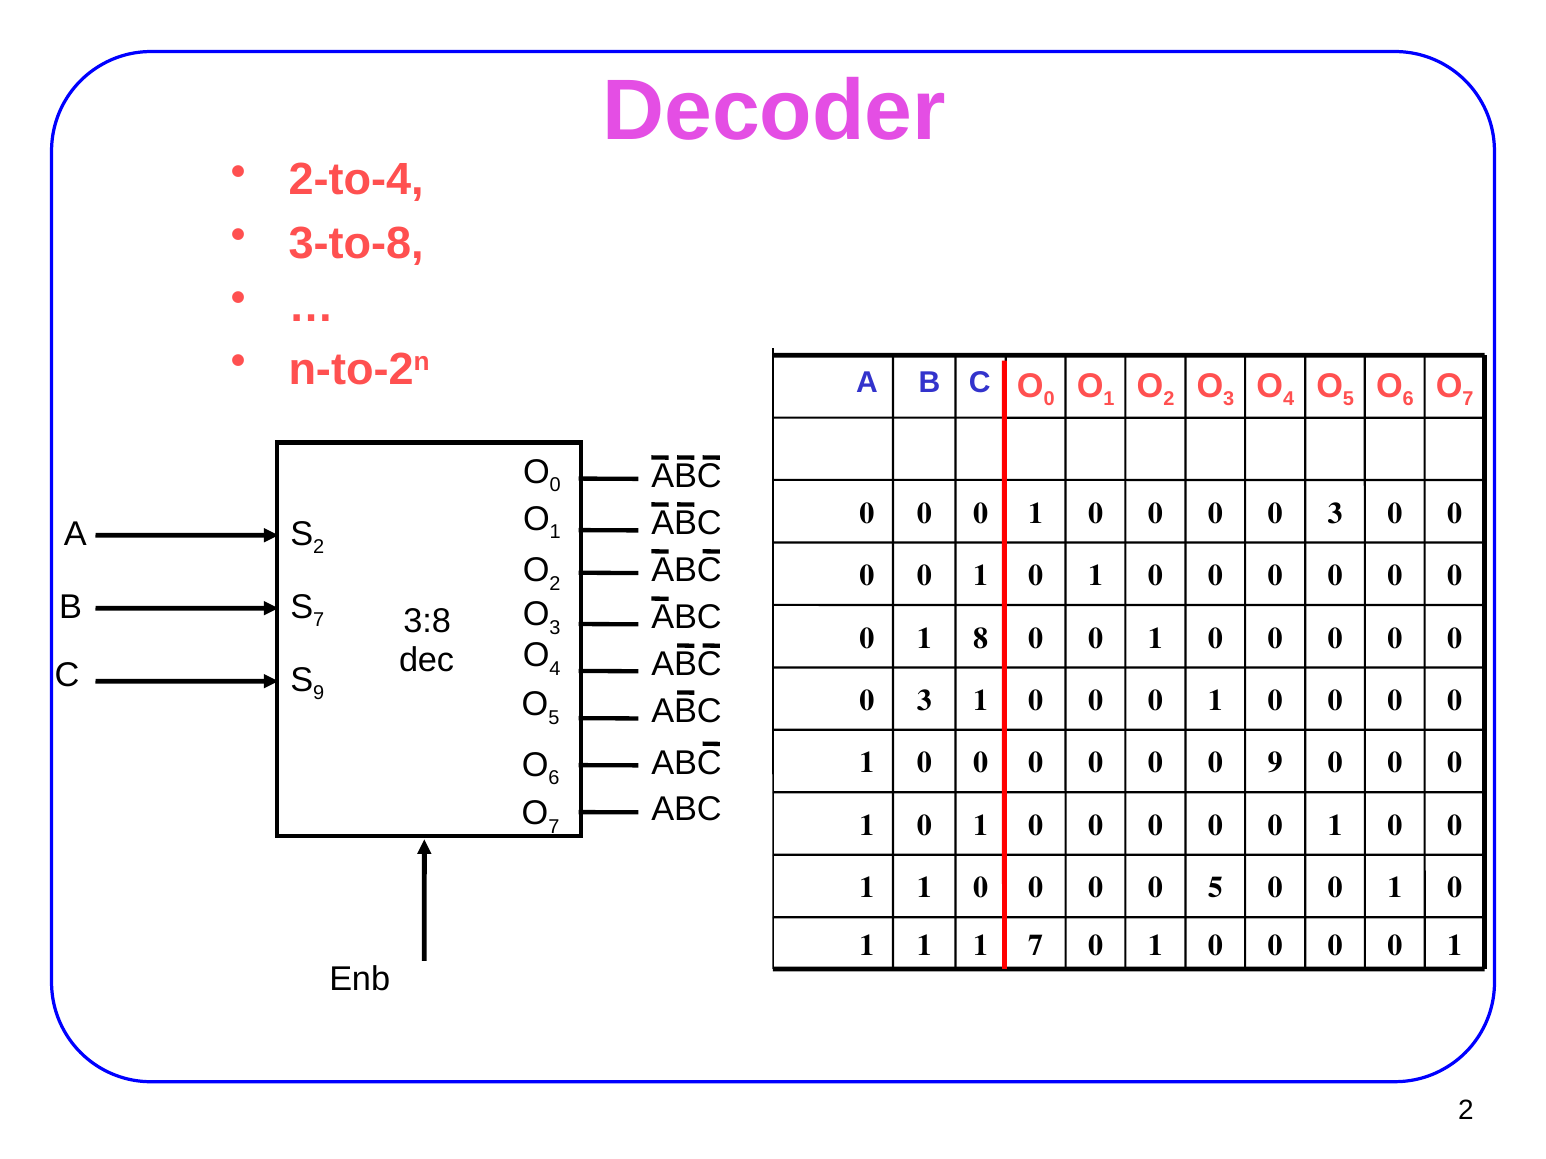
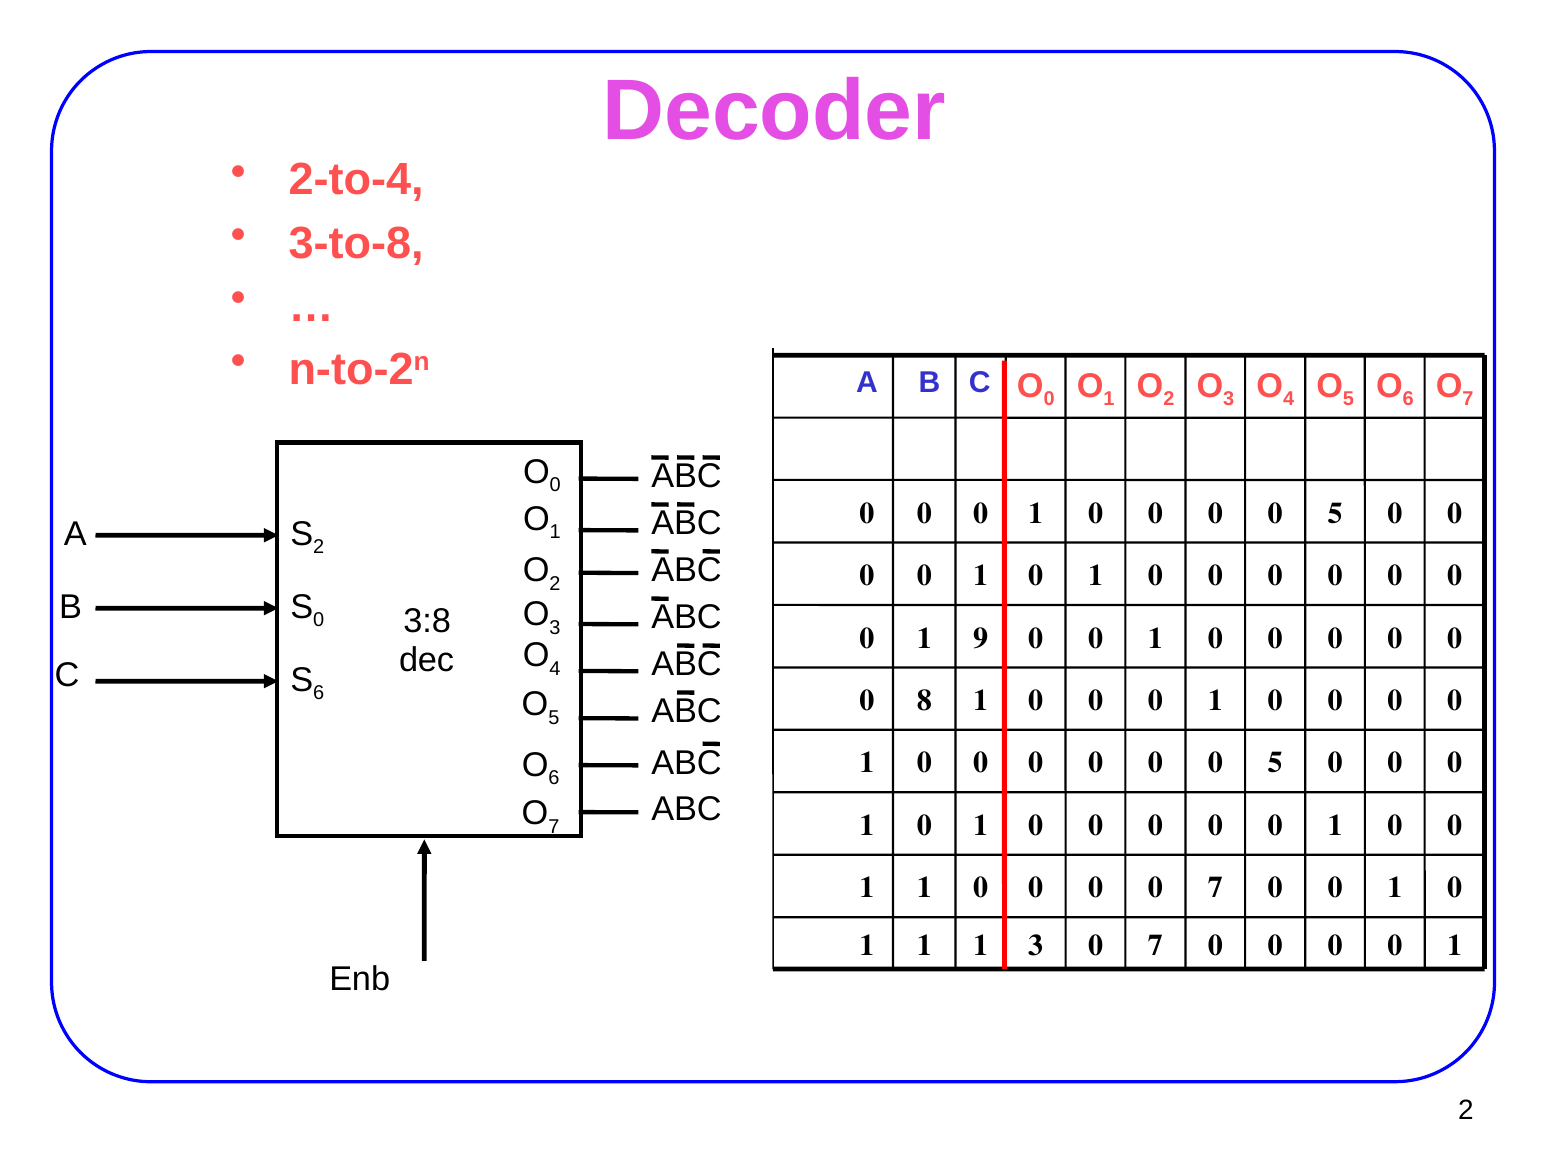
3 at (1335, 514): 3 -> 5
7 at (319, 620): 7 -> 0
8: 8 -> 9
9 at (319, 693): 9 -> 6
3 at (924, 701): 3 -> 8
9 at (1275, 763): 9 -> 5
0 0 5: 5 -> 7
1 7: 7 -> 3
1 at (1155, 946): 1 -> 7
